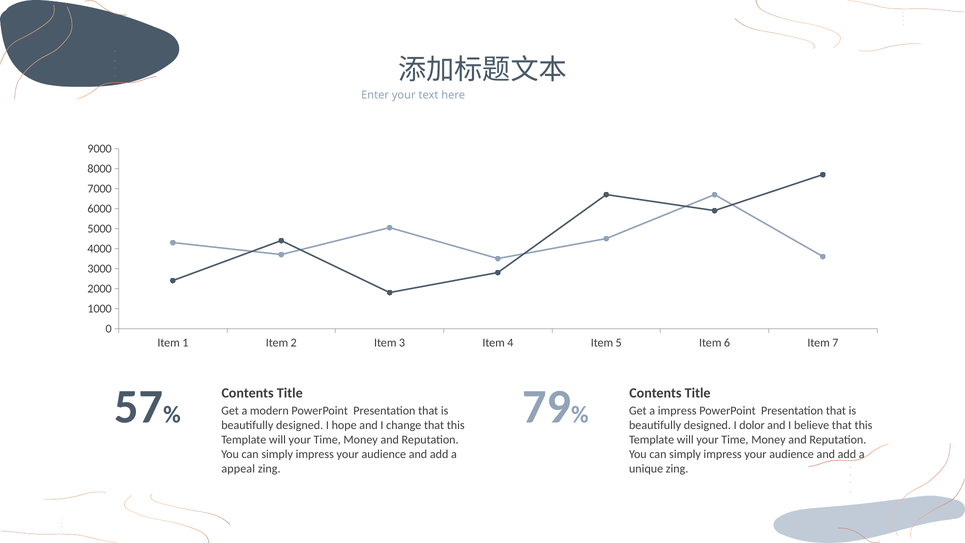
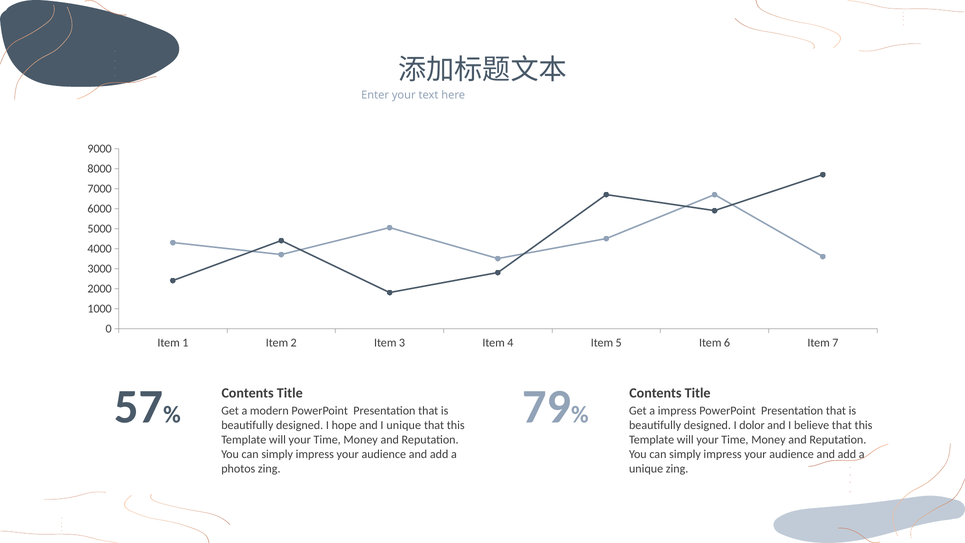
I change: change -> unique
appeal: appeal -> photos
